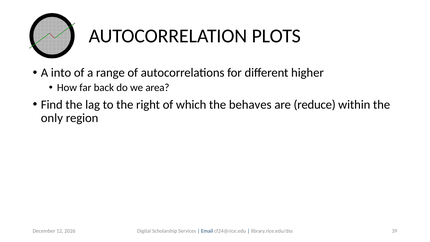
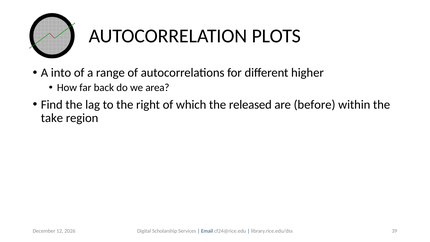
behaves: behaves -> released
reduce: reduce -> before
only: only -> take
